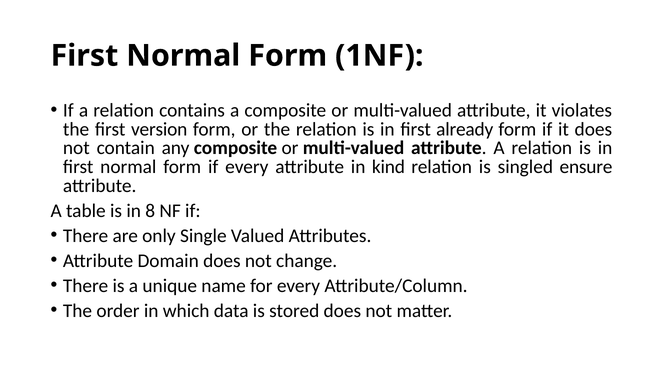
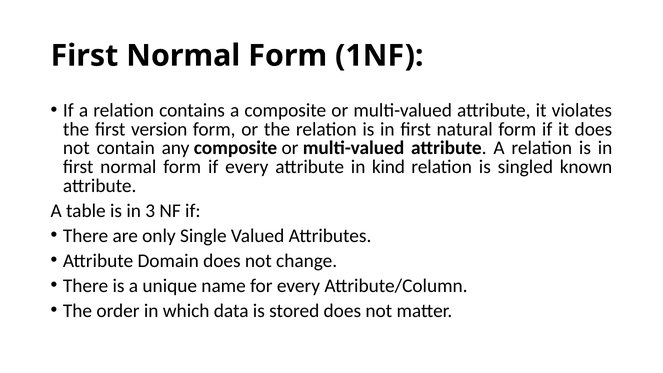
already: already -> natural
ensure: ensure -> known
8: 8 -> 3
